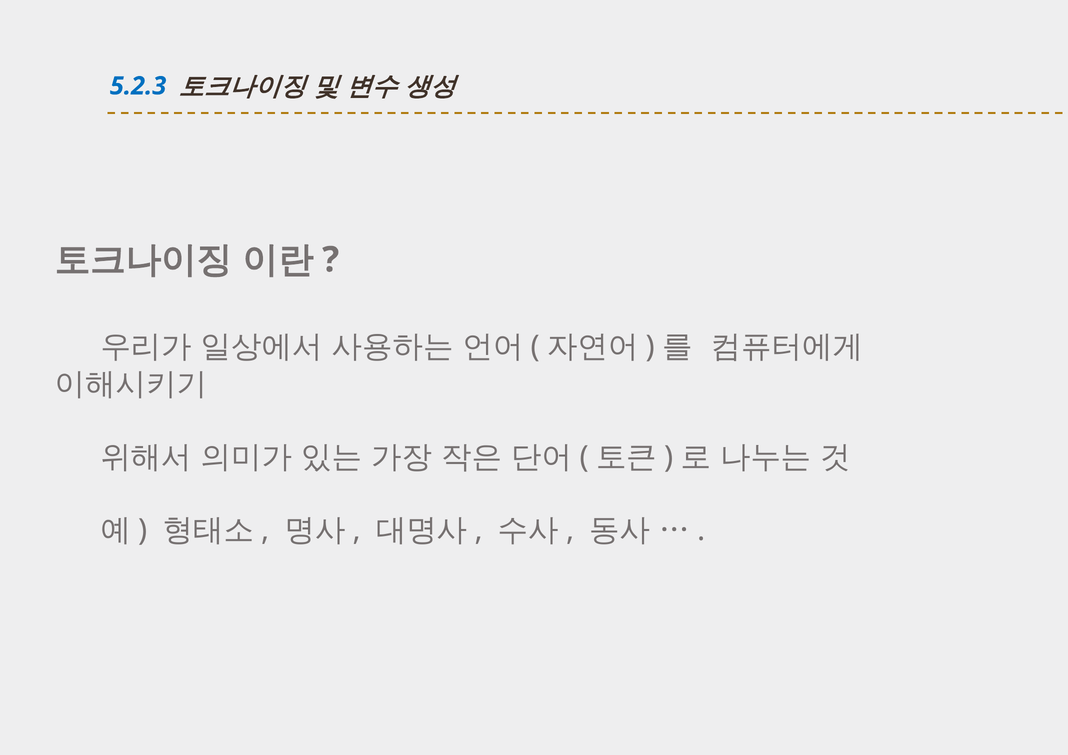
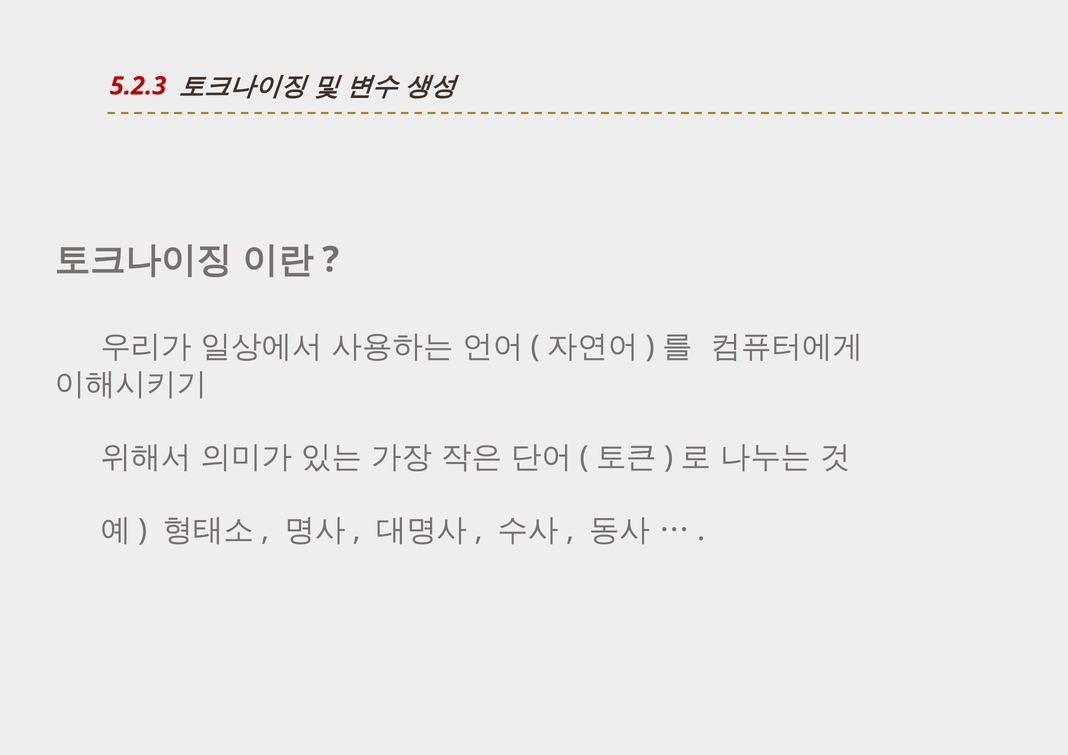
5.2.3 colour: blue -> red
